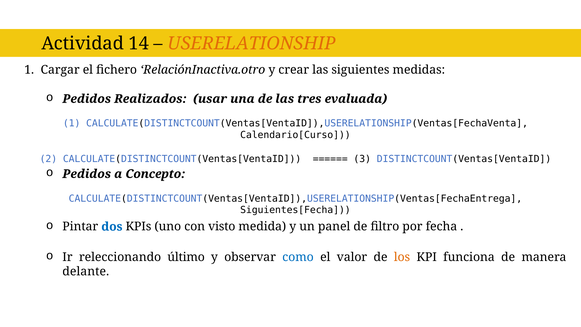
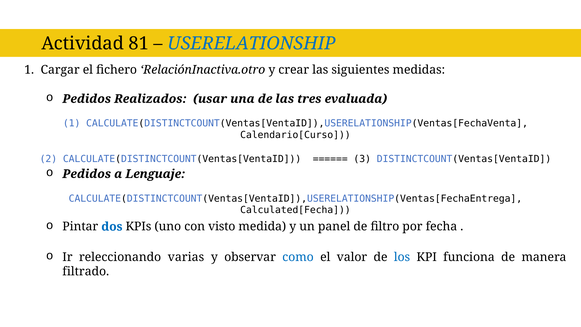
14: 14 -> 81
USERELATIONSHIP colour: orange -> blue
Concepto: Concepto -> Lenguaje
Siguientes[Fecha: Siguientes[Fecha -> Calculated[Fecha
último: último -> varias
los colour: orange -> blue
delante: delante -> filtrado
